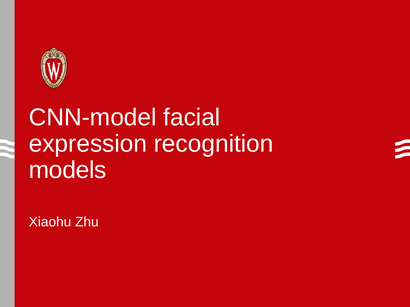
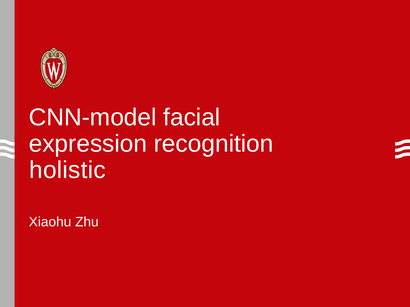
models: models -> holistic
